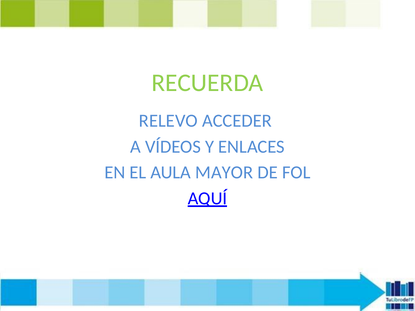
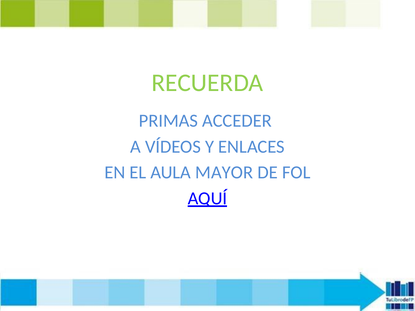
RELEVO: RELEVO -> PRIMAS
